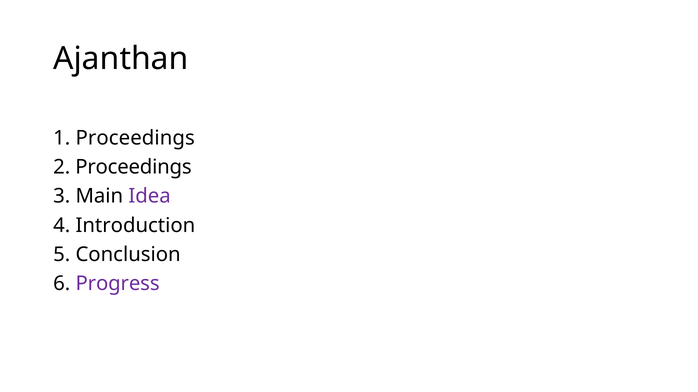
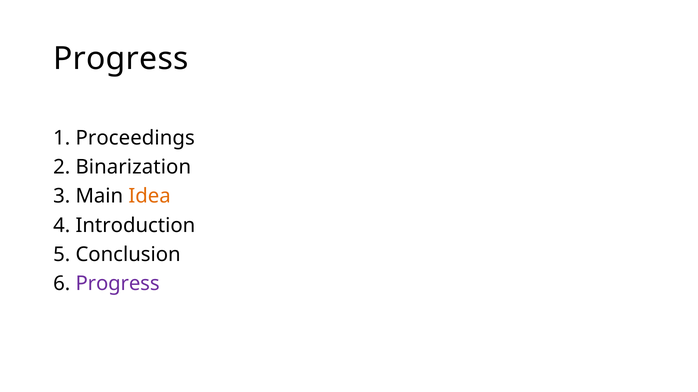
Ajanthan at (121, 59): Ajanthan -> Progress
2 Proceedings: Proceedings -> Binarization
Idea colour: purple -> orange
